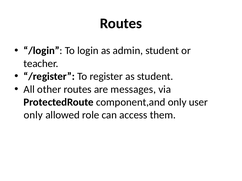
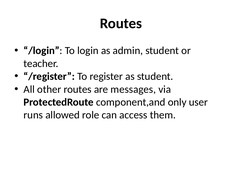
only at (33, 115): only -> runs
